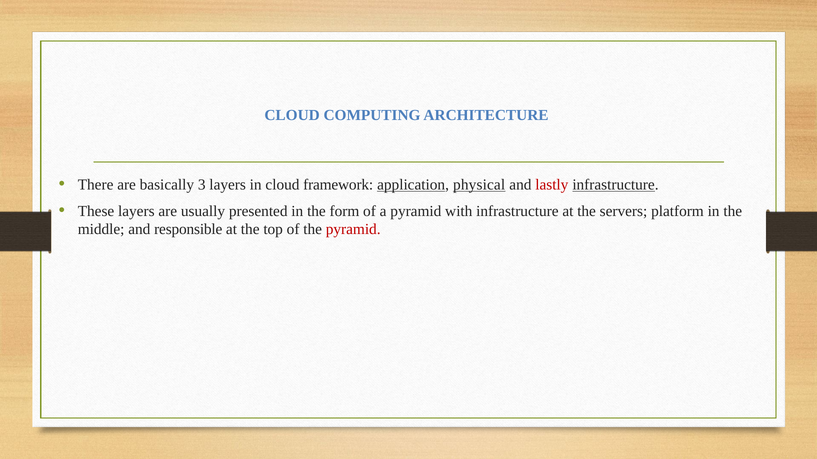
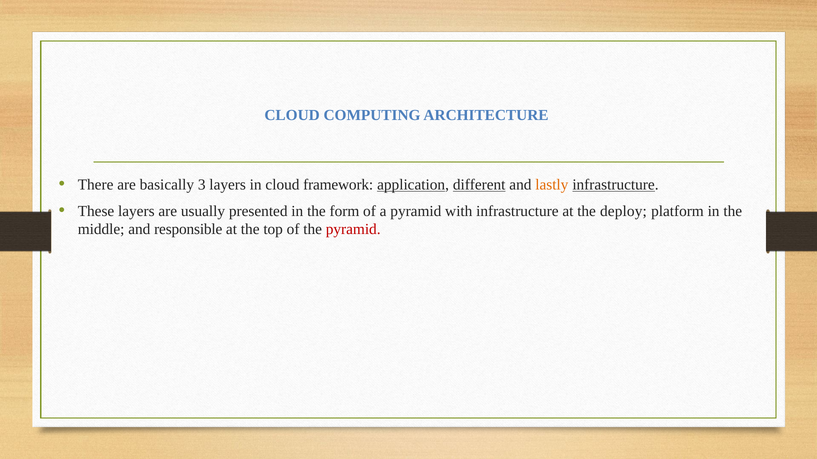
physical: physical -> different
lastly colour: red -> orange
servers: servers -> deploy
